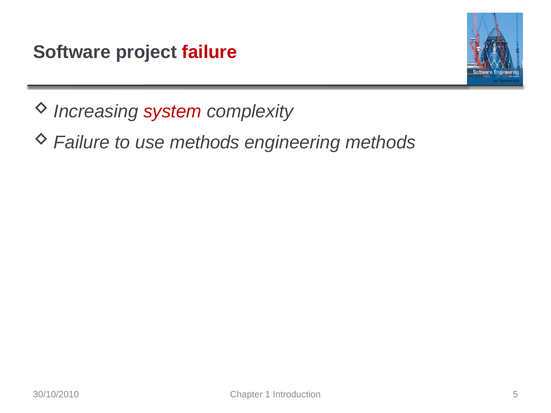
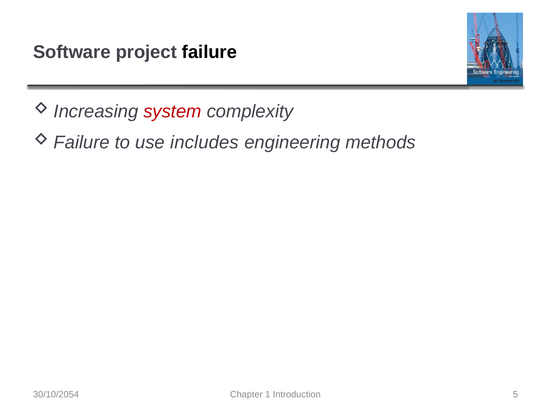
failure colour: red -> black
use methods: methods -> includes
30/10/2010: 30/10/2010 -> 30/10/2054
